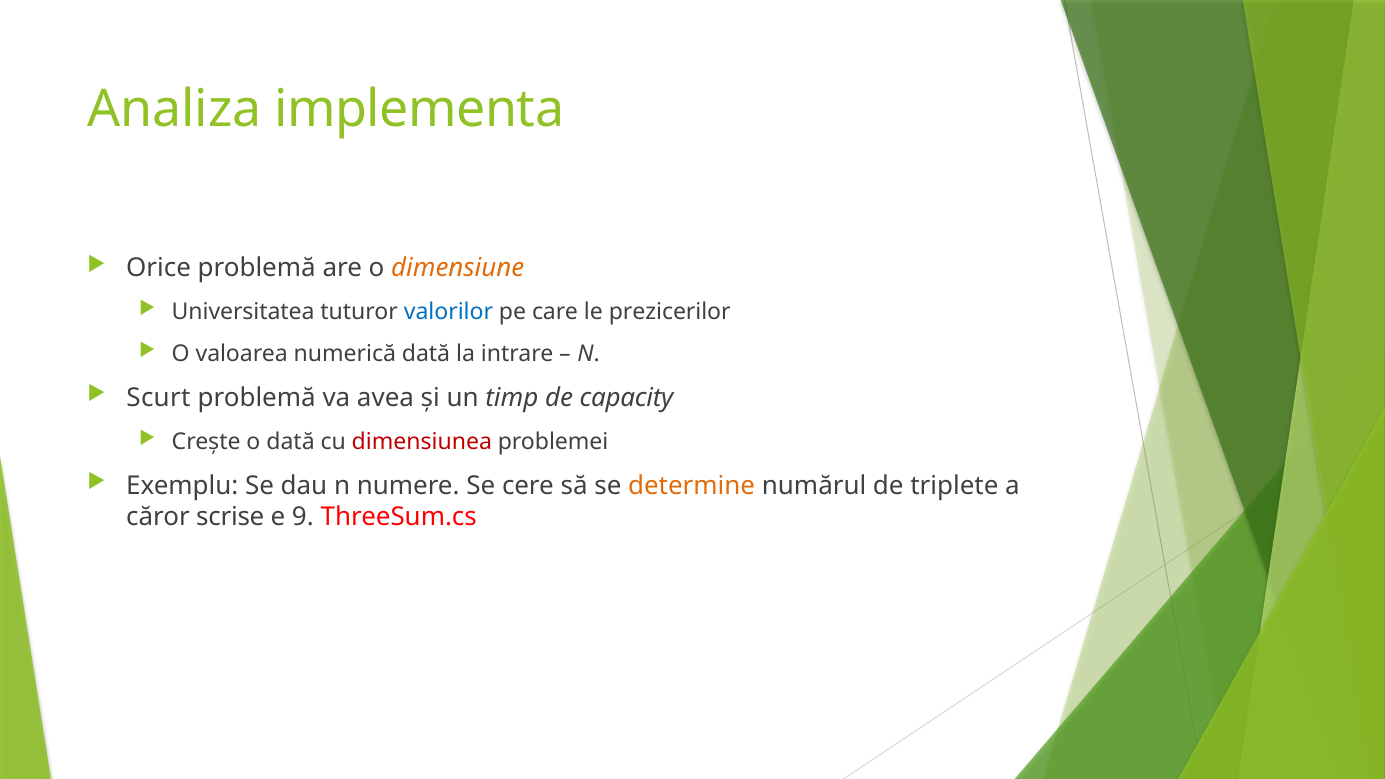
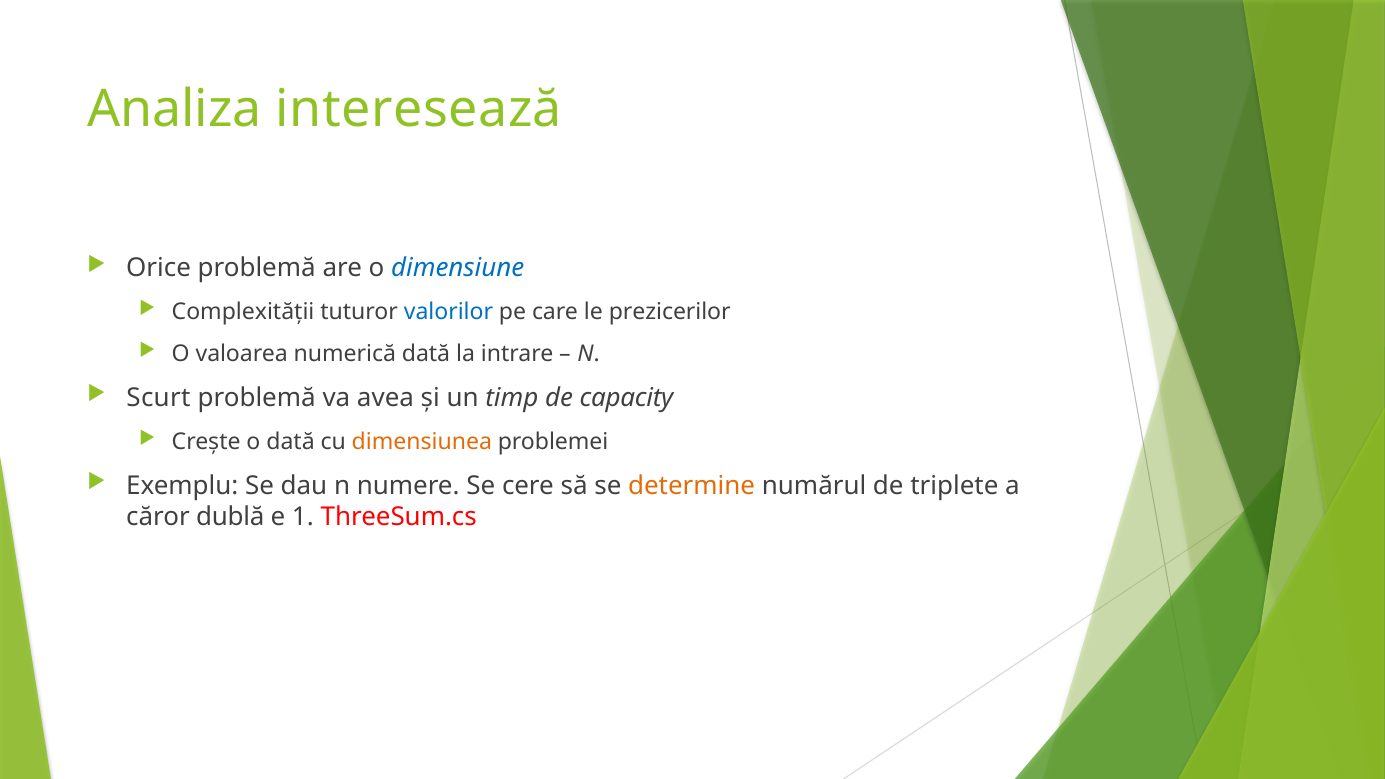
implementa: implementa -> interesează
dimensiune colour: orange -> blue
Universitatea: Universitatea -> Complexității
dimensiunea colour: red -> orange
scrise: scrise -> dublă
9: 9 -> 1
